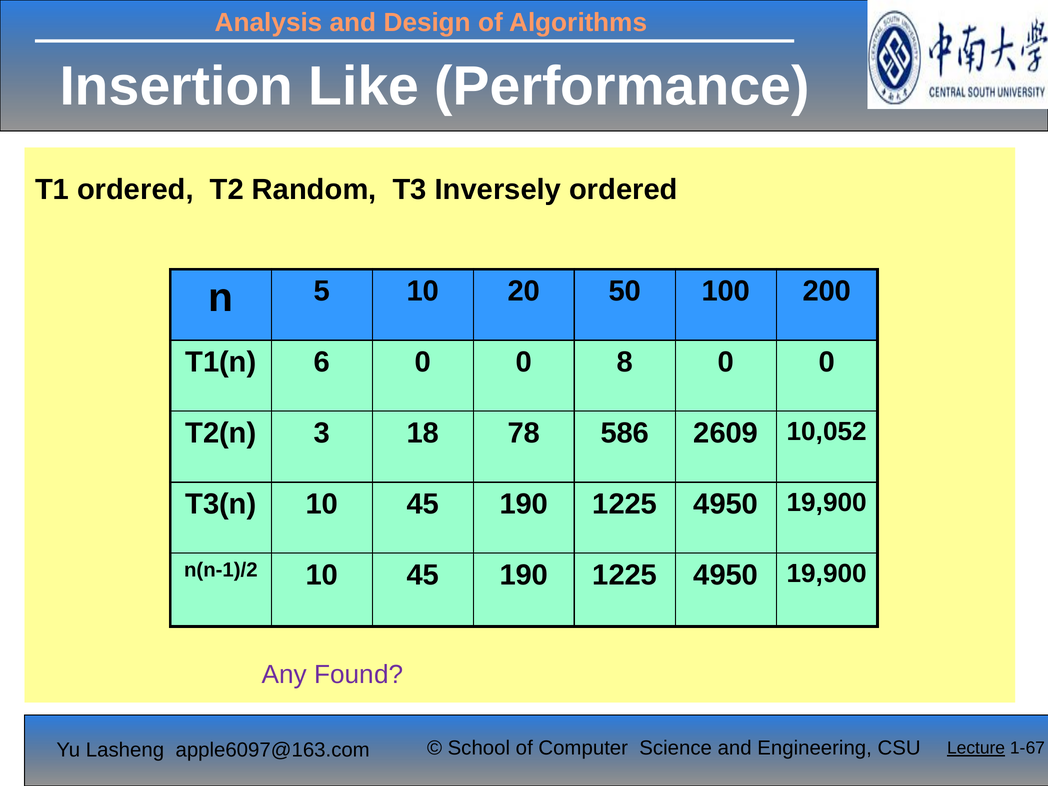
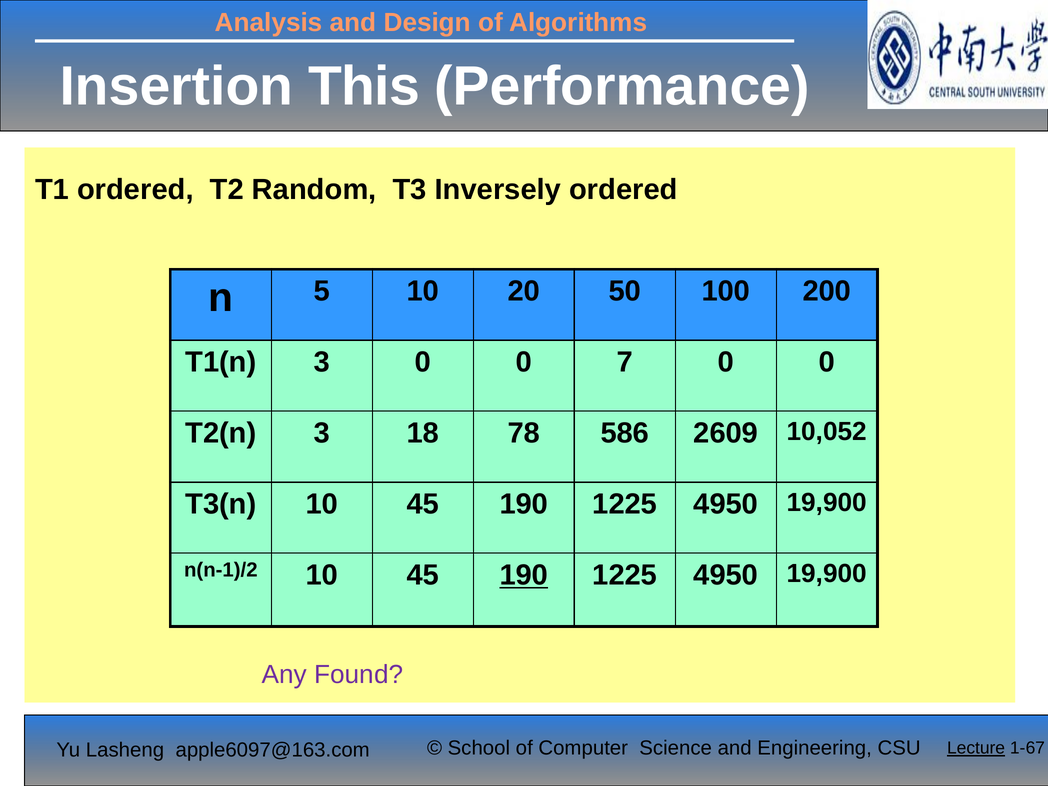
Like: Like -> This
T1(n 6: 6 -> 3
8: 8 -> 7
190 at (524, 575) underline: none -> present
